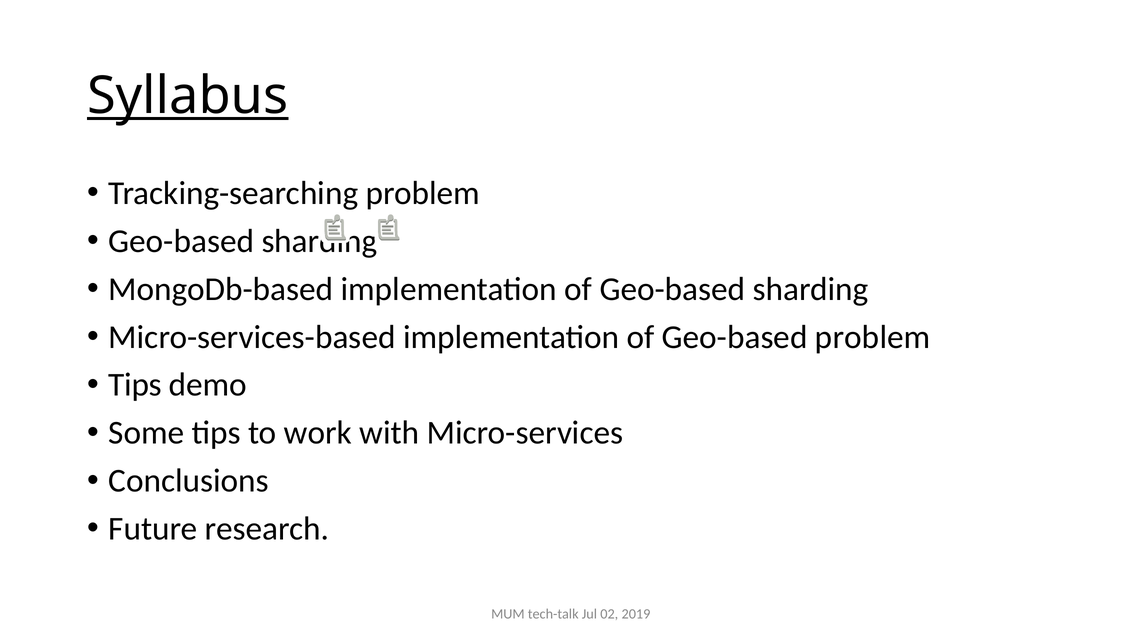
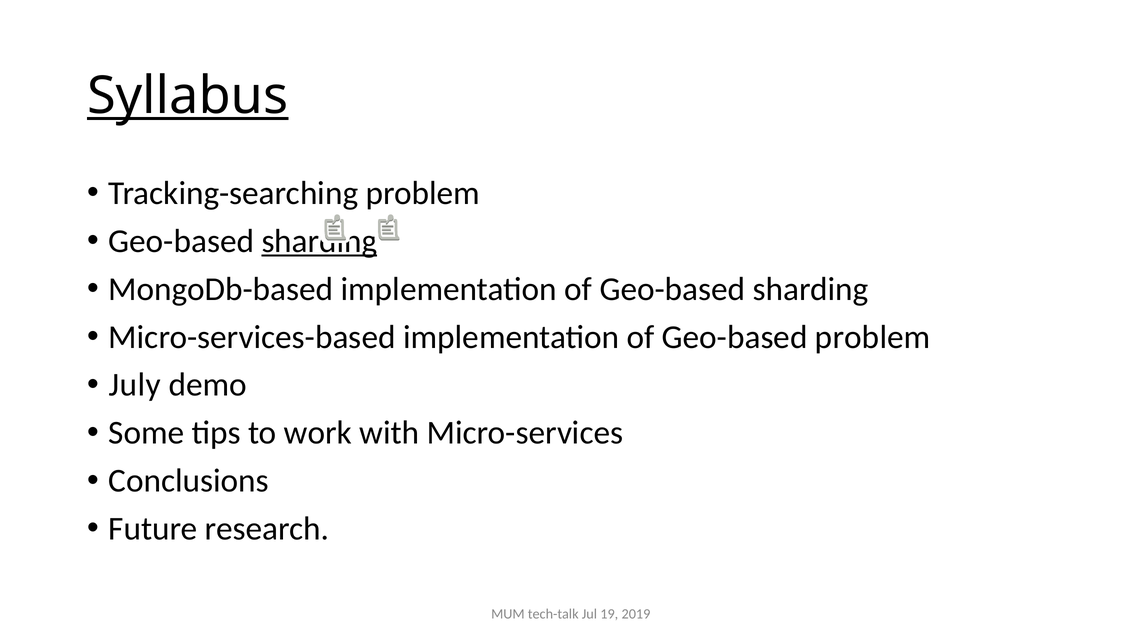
sharding at (319, 241) underline: none -> present
Tips at (135, 385): Tips -> July
02: 02 -> 19
